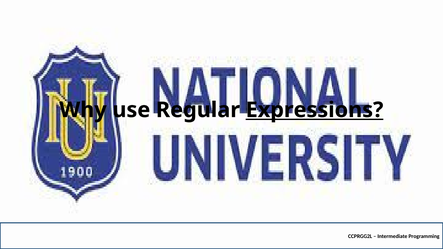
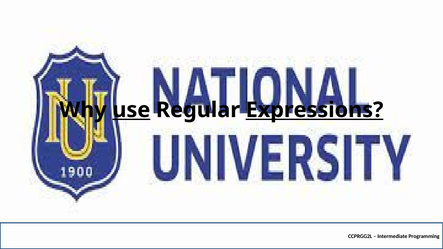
use underline: none -> present
